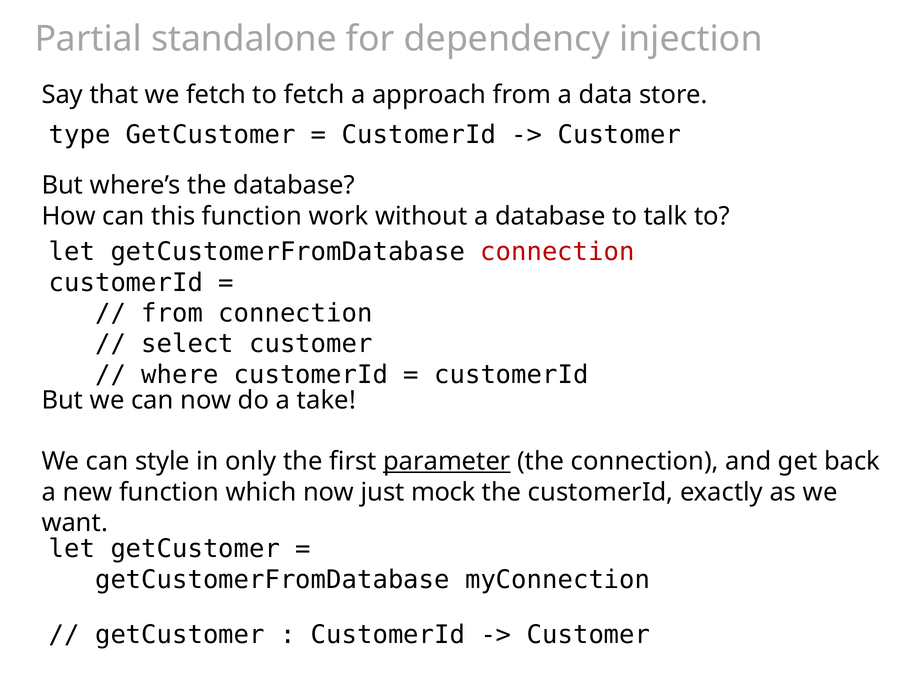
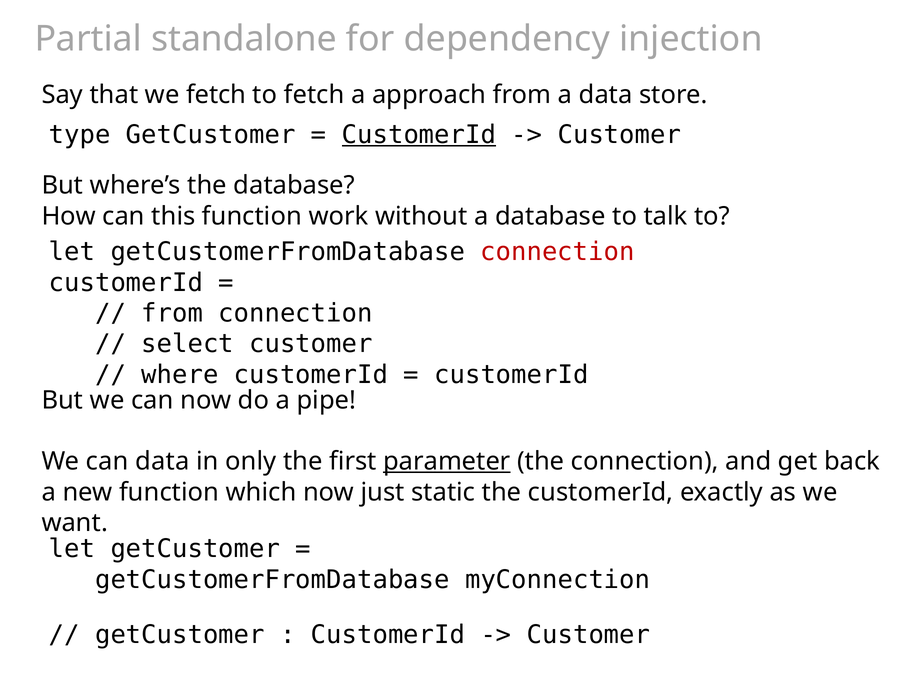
CustomerId at (419, 135) underline: none -> present
take: take -> pipe
can style: style -> data
mock: mock -> static
